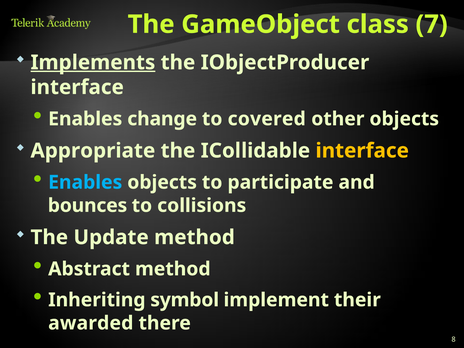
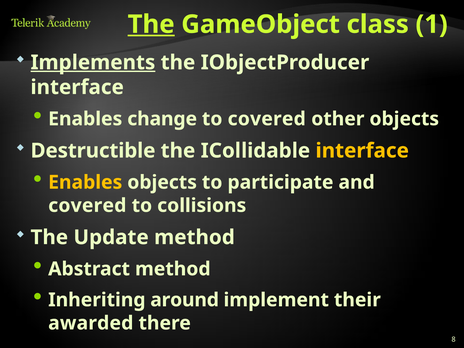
The at (151, 24) underline: none -> present
7: 7 -> 1
Appropriate: Appropriate -> Destructible
Enables at (85, 182) colour: light blue -> yellow
bounces at (88, 206): bounces -> covered
symbol: symbol -> around
